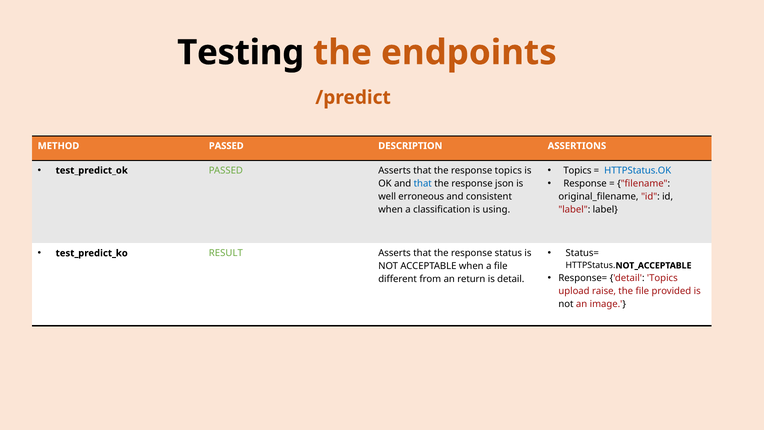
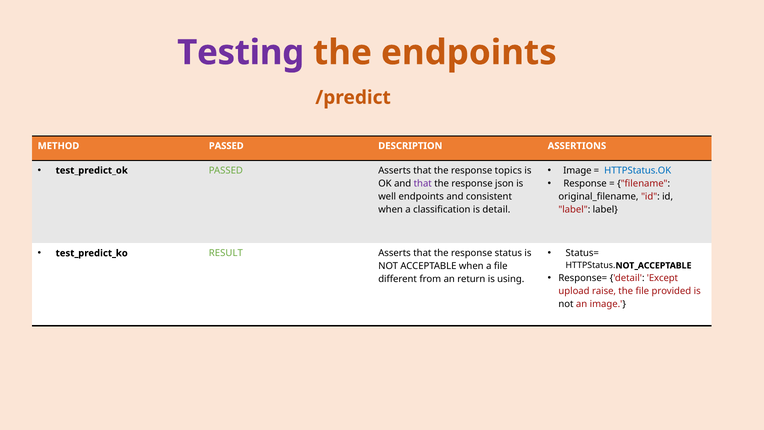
Testing colour: black -> purple
Topics at (577, 170): Topics -> Image
that at (423, 183) colour: blue -> purple
well erroneous: erroneous -> endpoints
is using: using -> detail
detail Topics: Topics -> Except
is detail: detail -> using
